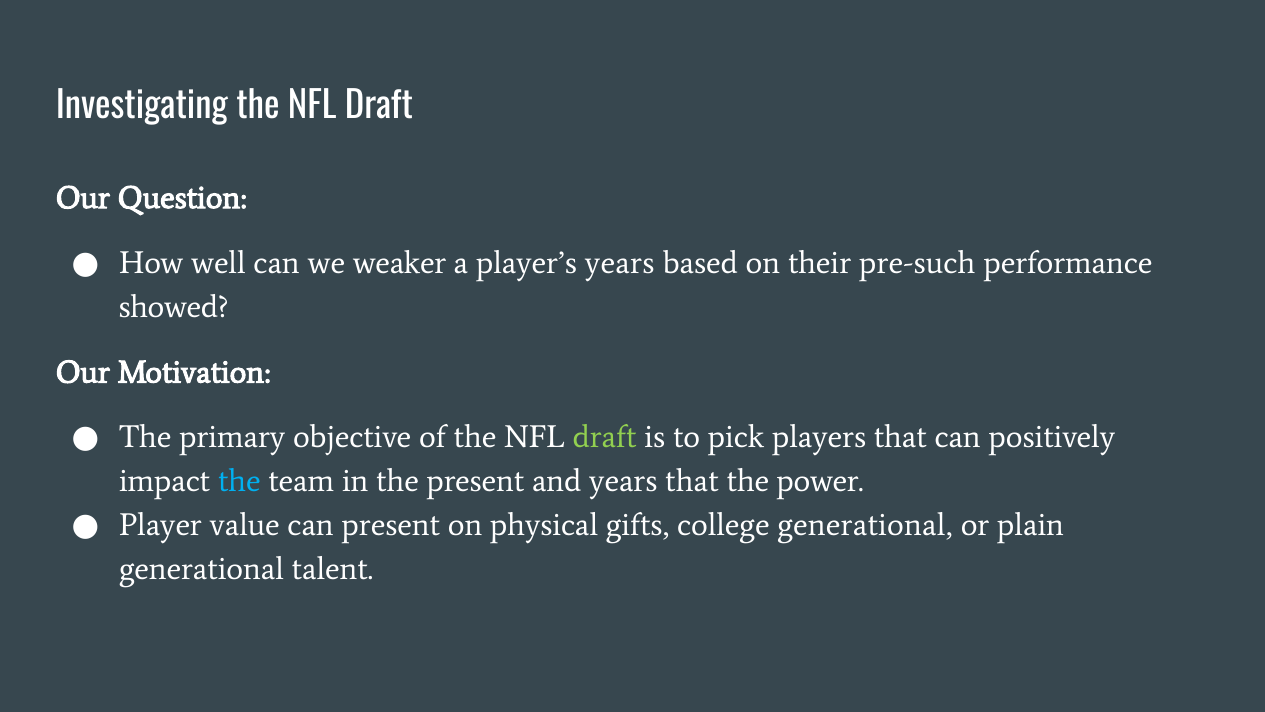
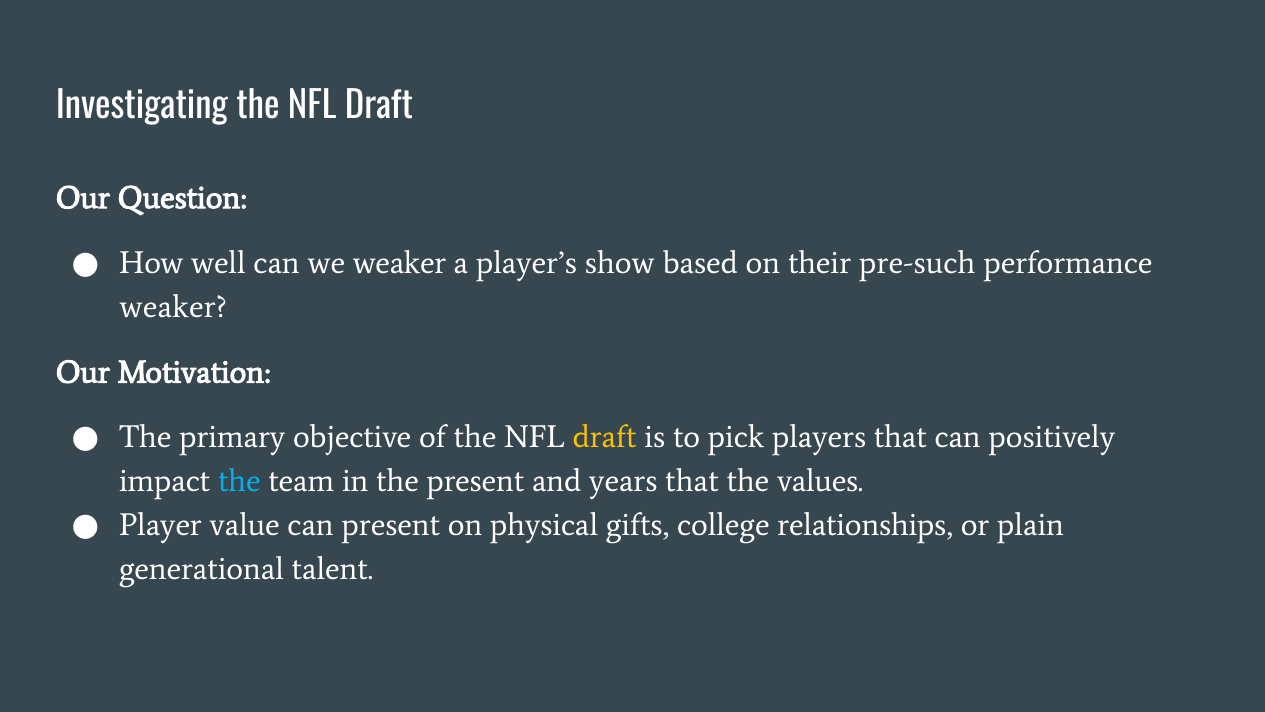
player’s years: years -> show
showed at (174, 307): showed -> weaker
draft at (604, 437) colour: light green -> yellow
power: power -> values
college generational: generational -> relationships
